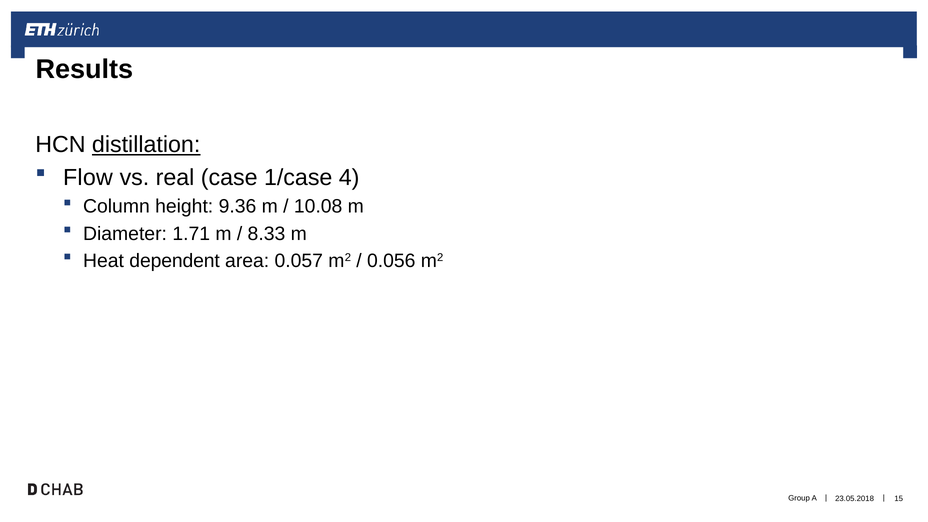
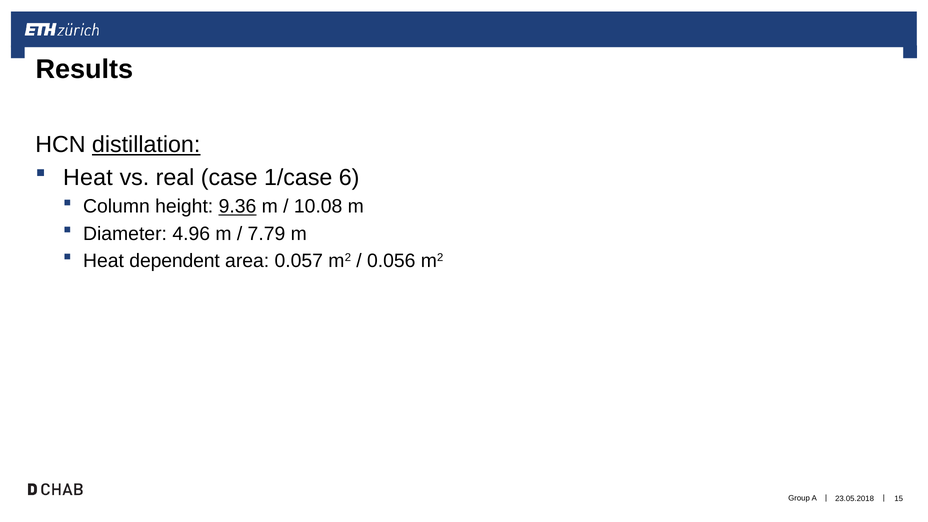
Flow at (88, 178): Flow -> Heat
4: 4 -> 6
9.36 underline: none -> present
1.71: 1.71 -> 4.96
8.33: 8.33 -> 7.79
